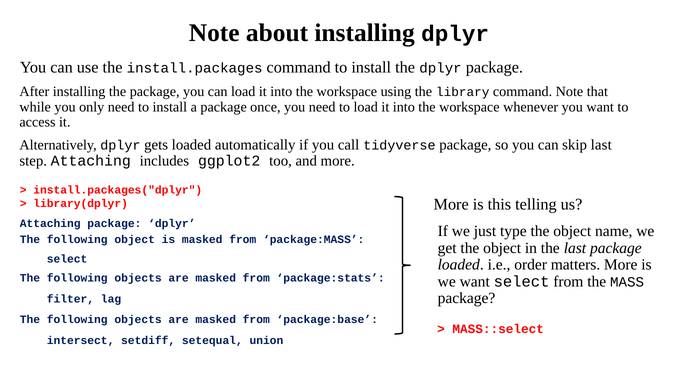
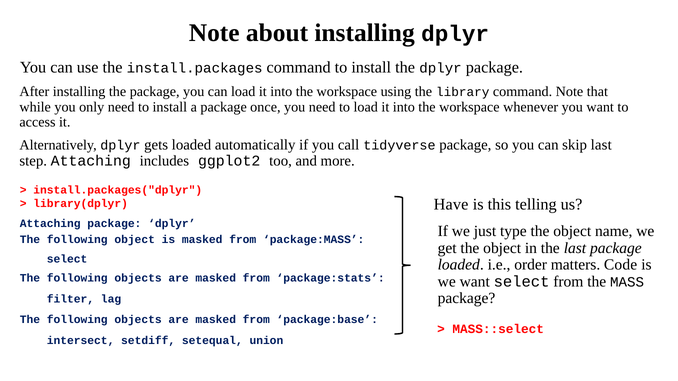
More at (451, 205): More -> Have
matters More: More -> Code
